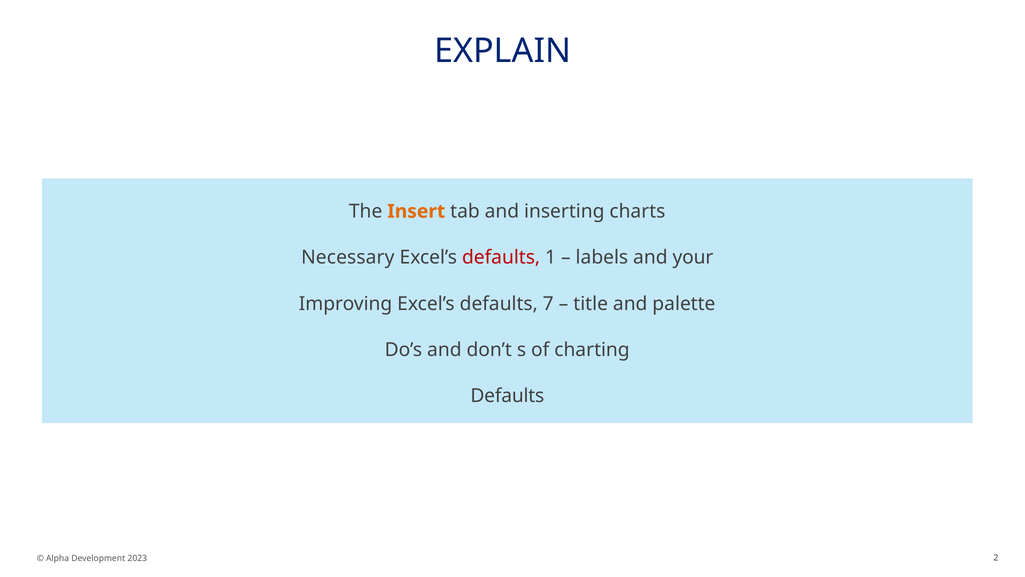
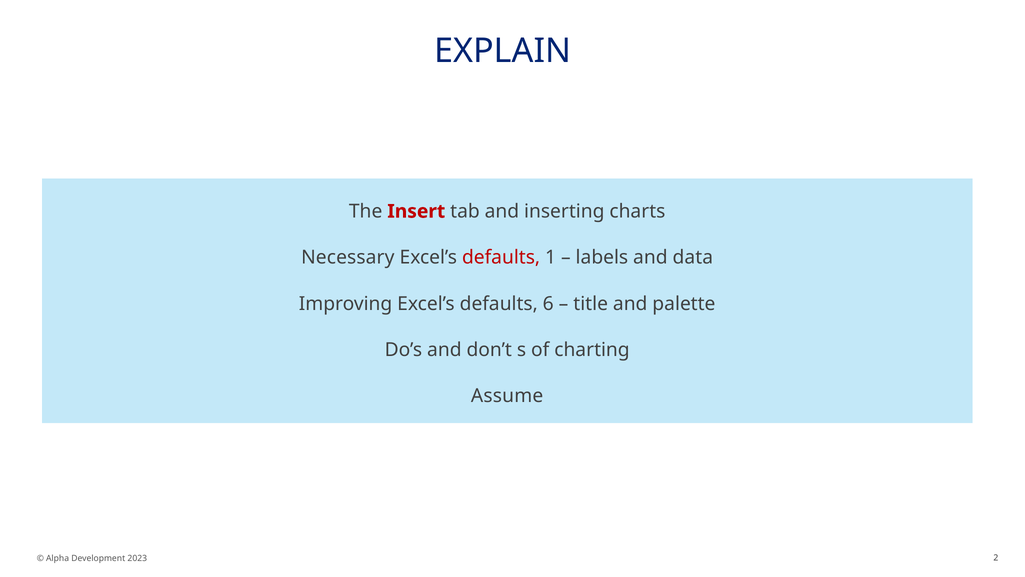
Insert colour: orange -> red
your: your -> data
7: 7 -> 6
Defaults at (507, 396): Defaults -> Assume
